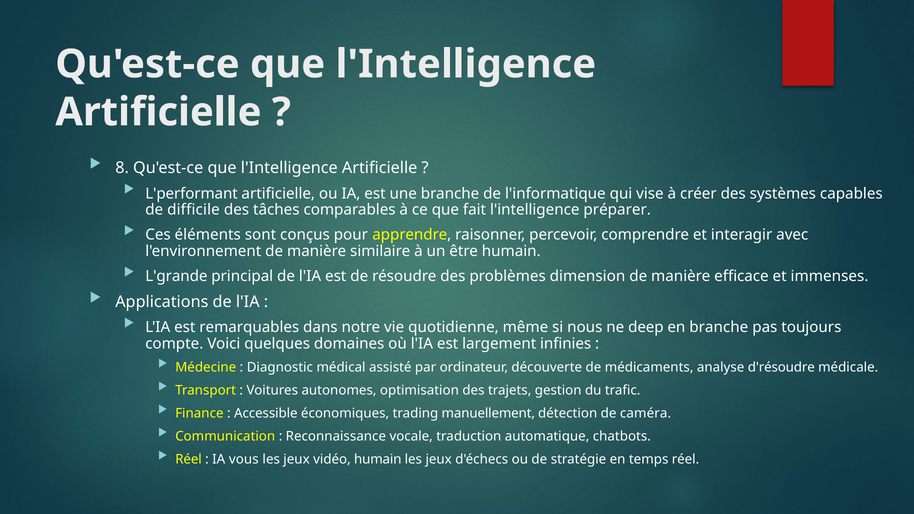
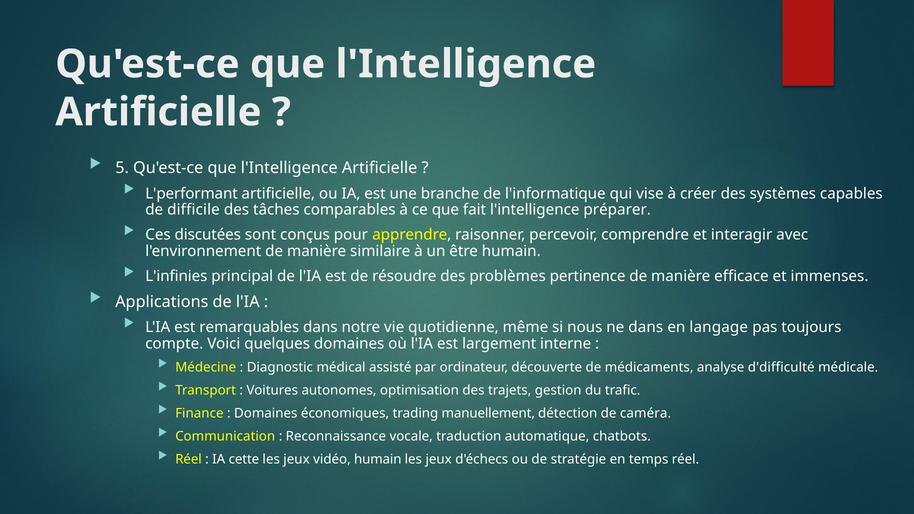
8: 8 -> 5
éléments: éléments -> discutées
L'grande: L'grande -> L'infinies
dimension: dimension -> pertinence
ne deep: deep -> dans
en branche: branche -> langage
infinies: infinies -> interne
d'résoudre: d'résoudre -> d'difficulté
Accessible at (266, 414): Accessible -> Domaines
vous: vous -> cette
